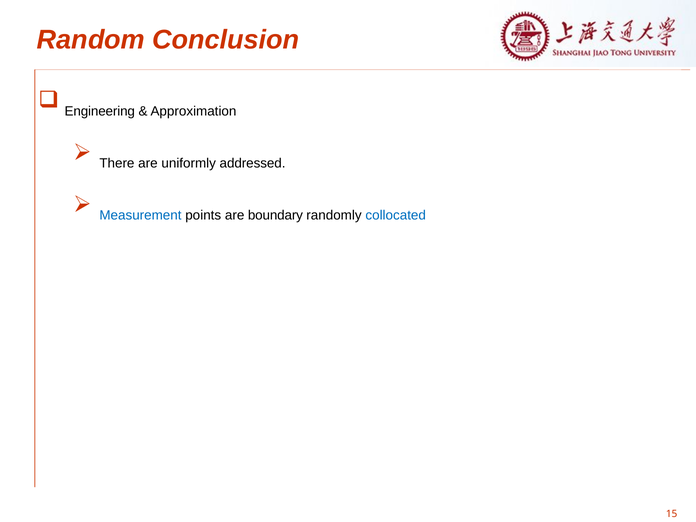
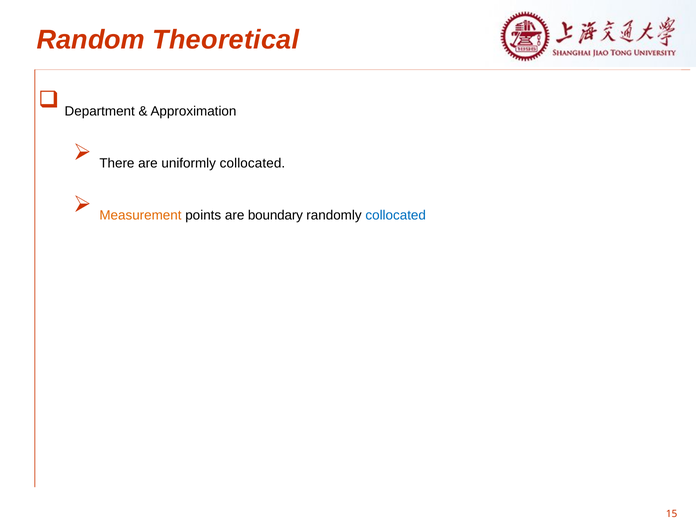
Conclusion: Conclusion -> Theoretical
Engineering: Engineering -> Department
uniformly addressed: addressed -> collocated
Measurement colour: blue -> orange
